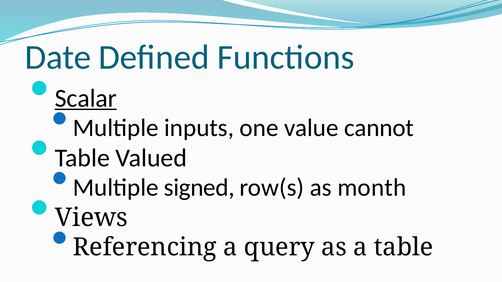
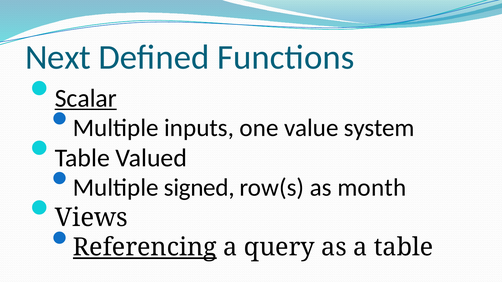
Date: Date -> Next
cannot: cannot -> system
Referencing underline: none -> present
